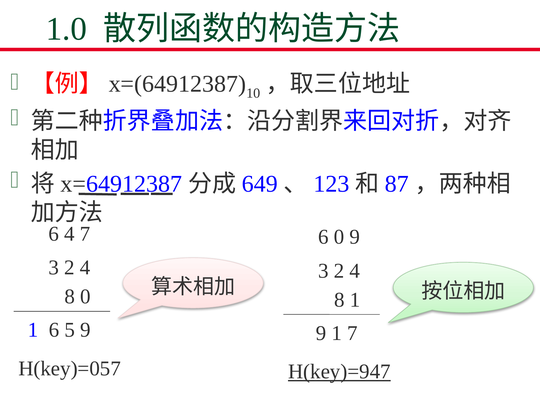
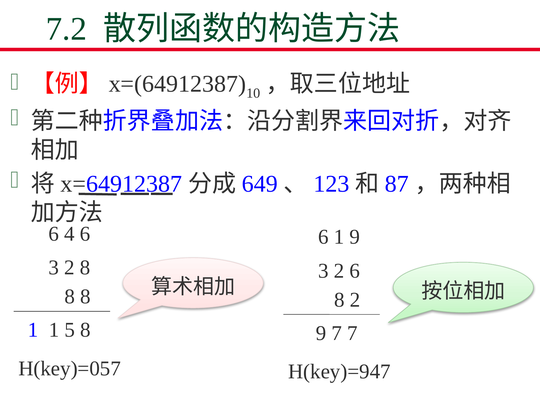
1.0: 1.0 -> 7.2
4 7: 7 -> 6
6 0: 0 -> 1
4 at (85, 268): 4 -> 8
4 at (355, 271): 4 -> 6
0 at (85, 297): 0 -> 8
8 1: 1 -> 2
1 6: 6 -> 1
5 9: 9 -> 8
9 1: 1 -> 7
H(key)=947 underline: present -> none
